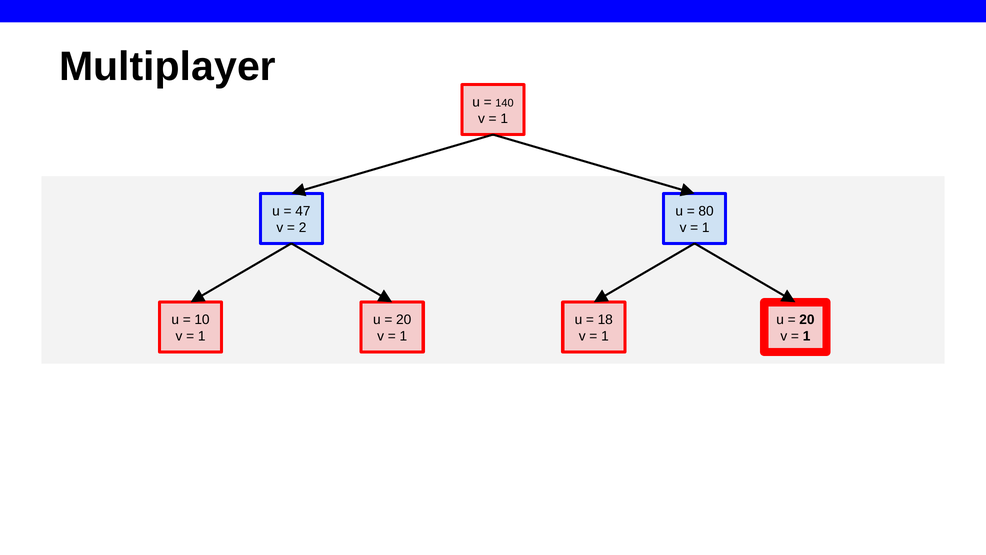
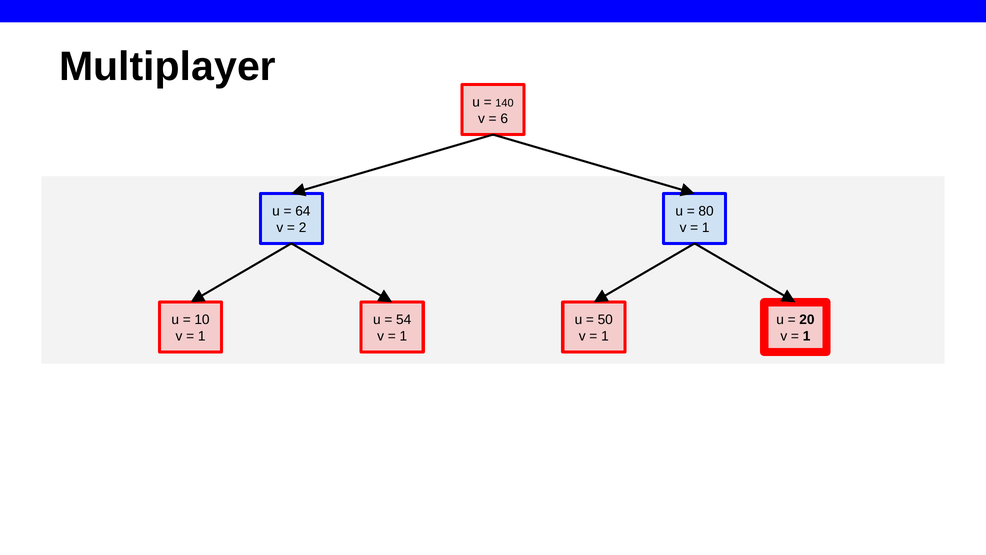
1 at (504, 119): 1 -> 6
47: 47 -> 64
20 at (404, 320): 20 -> 54
18: 18 -> 50
